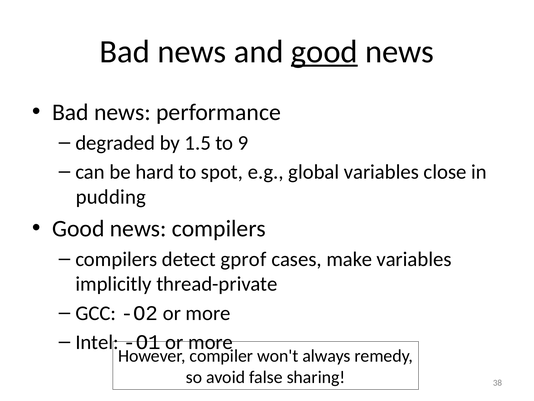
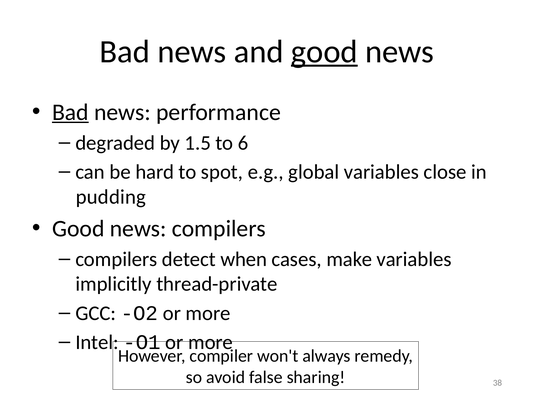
Bad at (70, 112) underline: none -> present
9: 9 -> 6
gprof: gprof -> when
